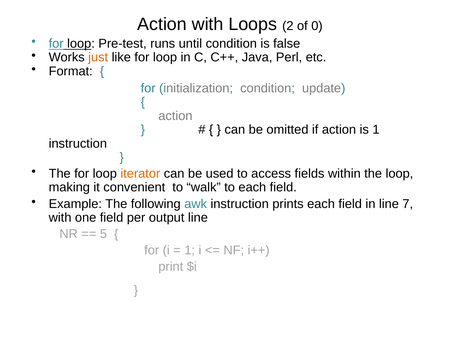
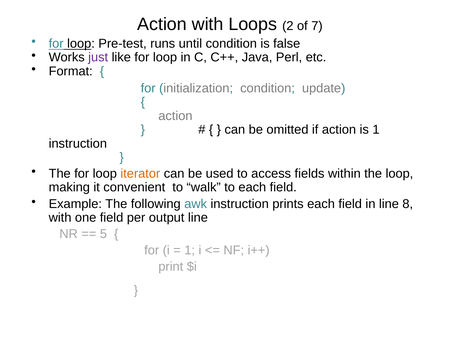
0: 0 -> 7
just colour: orange -> purple
7: 7 -> 8
